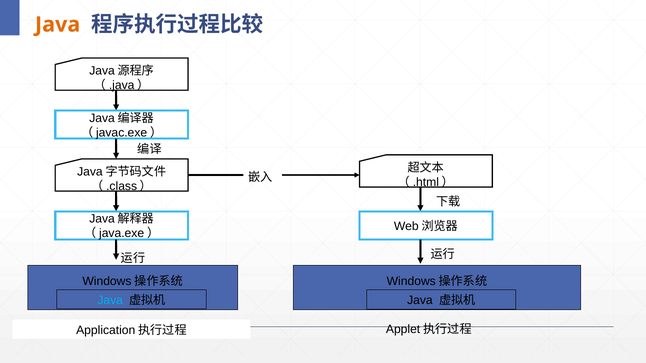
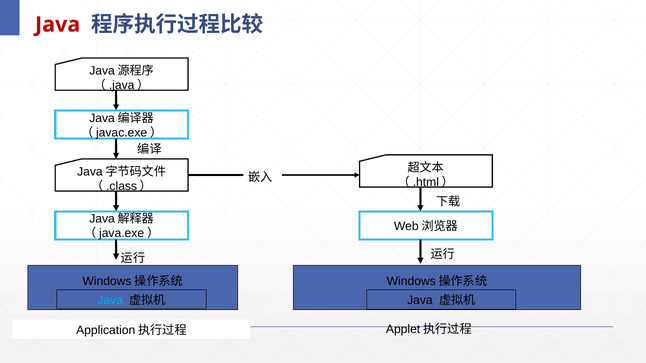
Java at (58, 25) colour: orange -> red
